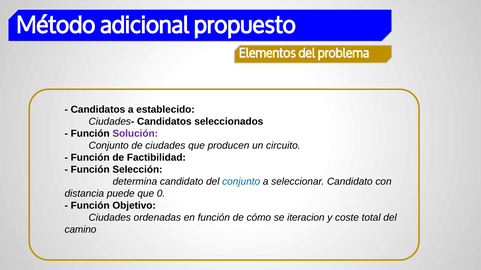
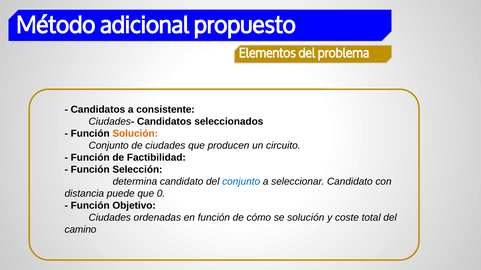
establecido: establecido -> consistente
Solución at (135, 134) colour: purple -> orange
se iteracion: iteracion -> solución
